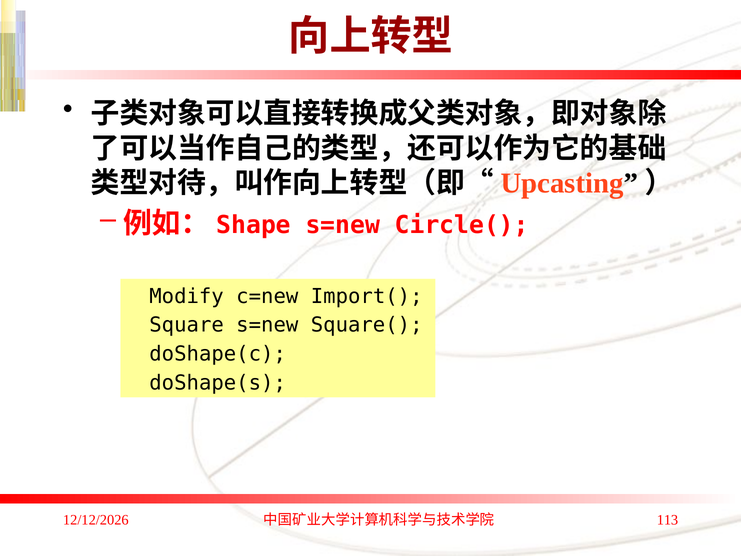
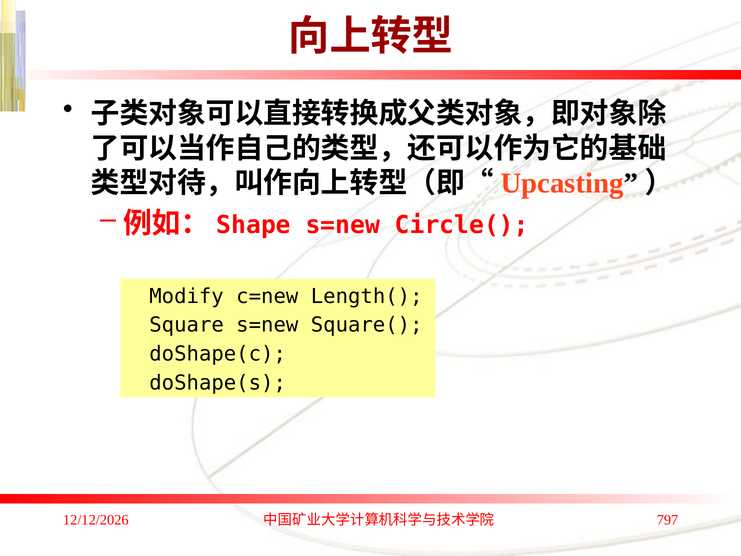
Import(: Import( -> Length(
113: 113 -> 797
